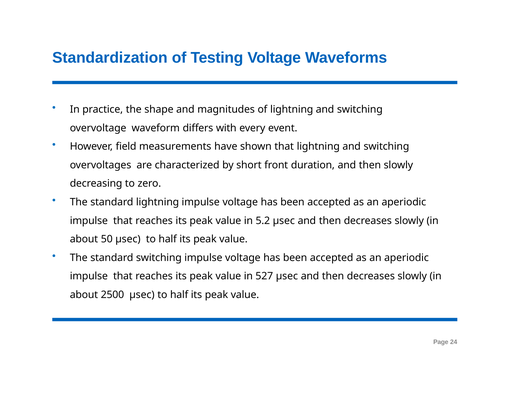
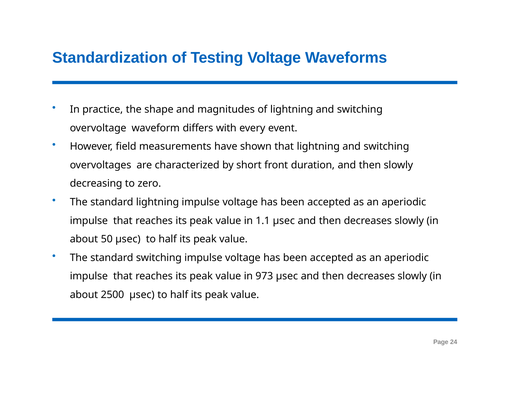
5.2: 5.2 -> 1.1
527: 527 -> 973
